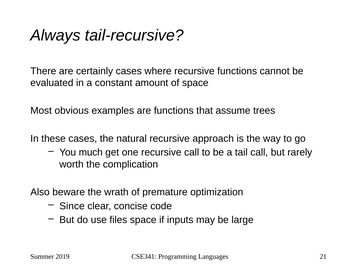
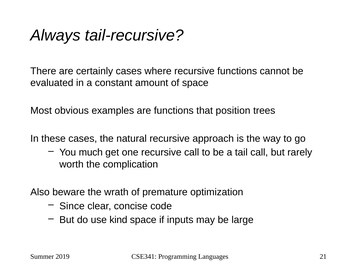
assume: assume -> position
files: files -> kind
